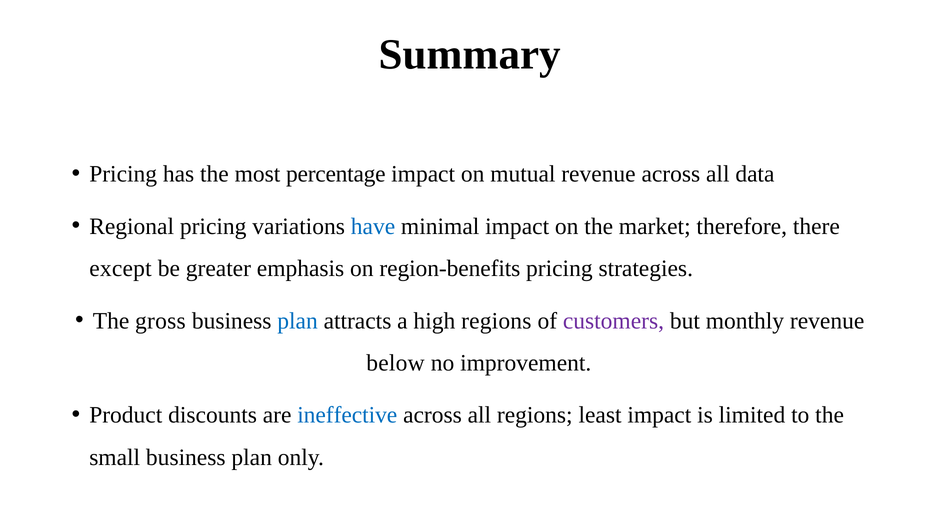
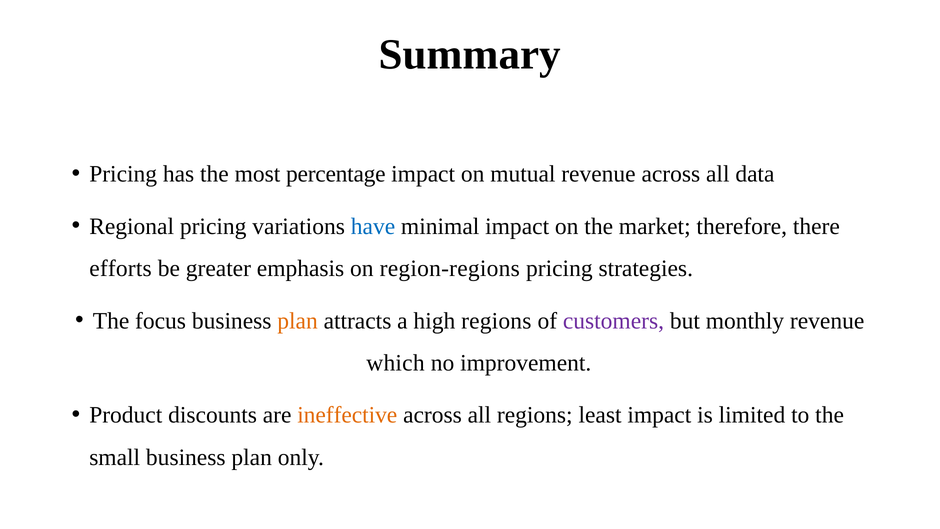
except: except -> efforts
region-benefits: region-benefits -> region-regions
gross: gross -> focus
plan at (298, 321) colour: blue -> orange
below: below -> which
ineffective colour: blue -> orange
